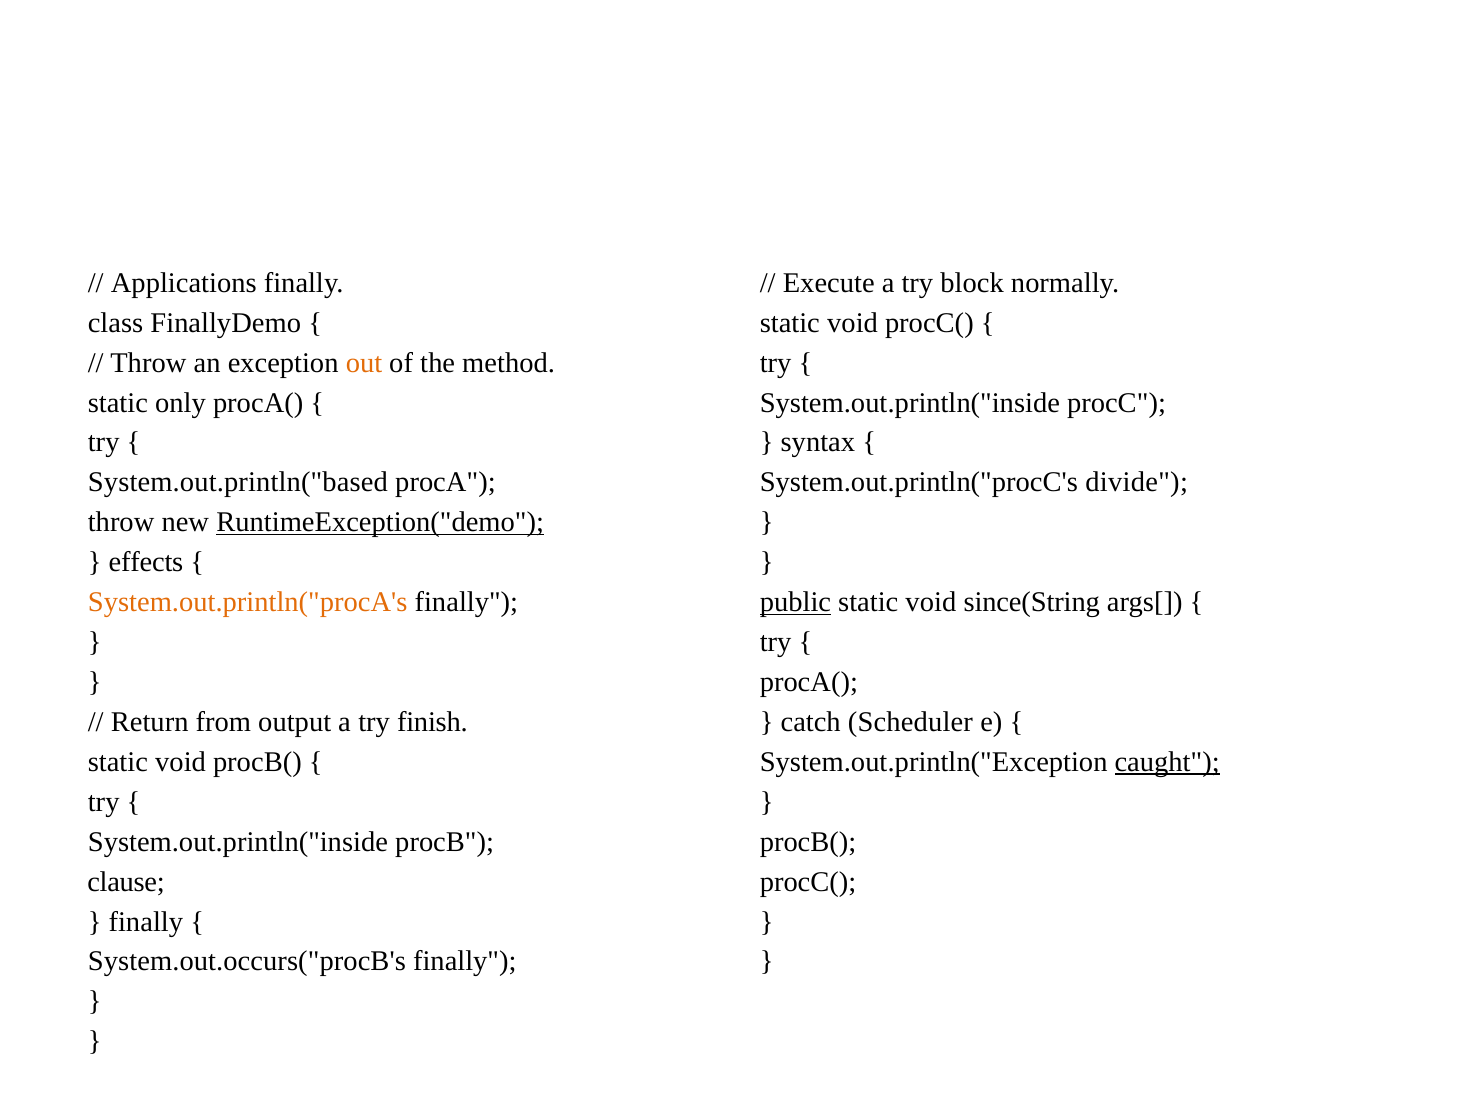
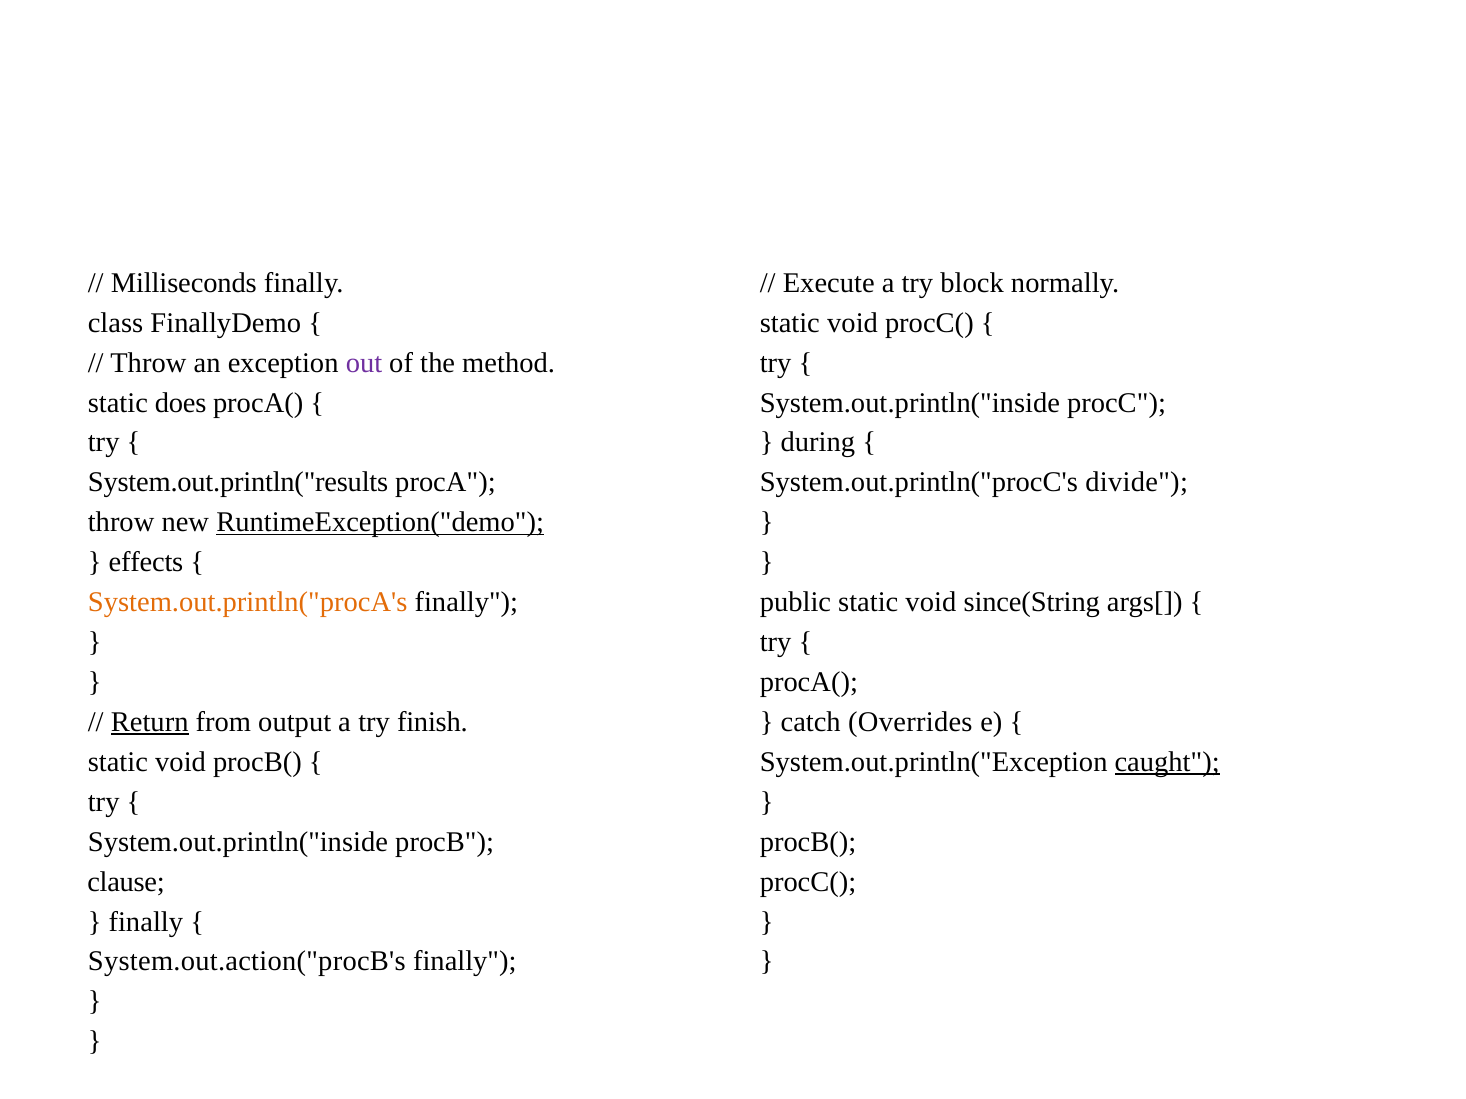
Applications: Applications -> Milliseconds
out colour: orange -> purple
only: only -> does
syntax: syntax -> during
System.out.println("based: System.out.println("based -> System.out.println("results
public underline: present -> none
Return underline: none -> present
Scheduler: Scheduler -> Overrides
System.out.occurs("procB's: System.out.occurs("procB's -> System.out.action("procB's
